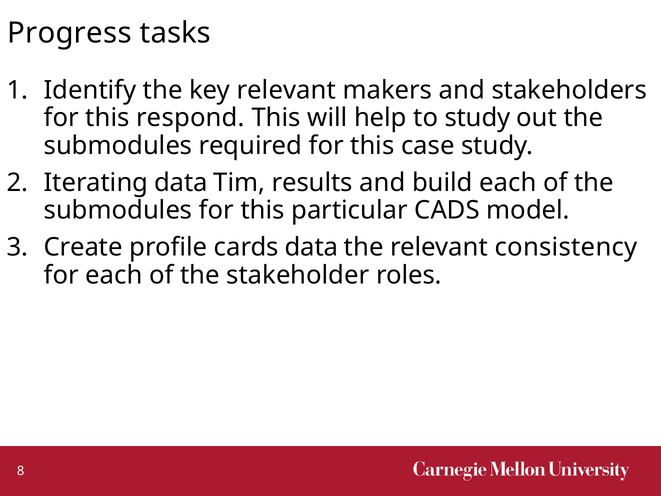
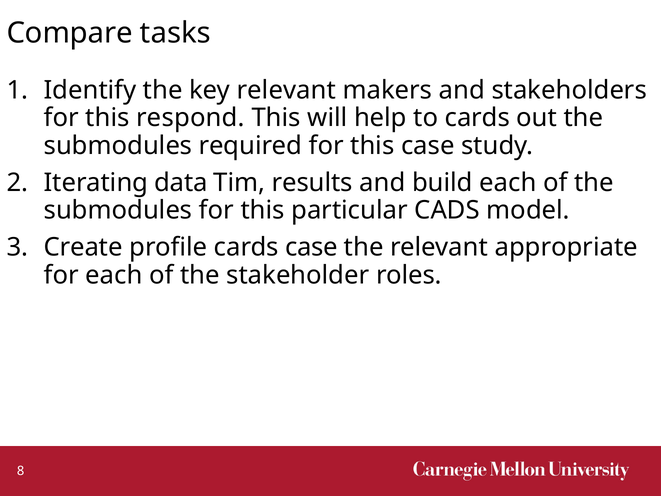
Progress: Progress -> Compare
to study: study -> cards
cards data: data -> case
consistency: consistency -> appropriate
